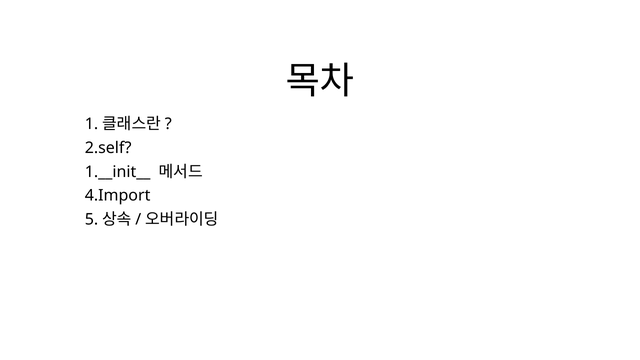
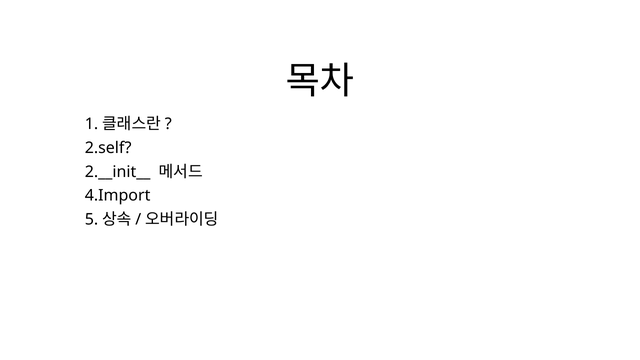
1.__init__: 1.__init__ -> 2.__init__
